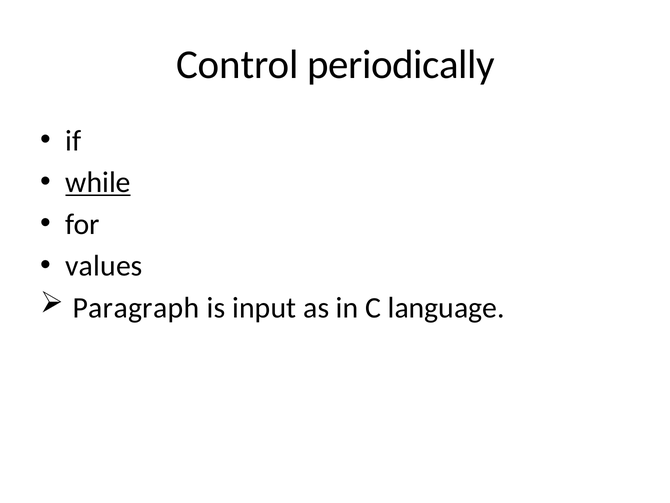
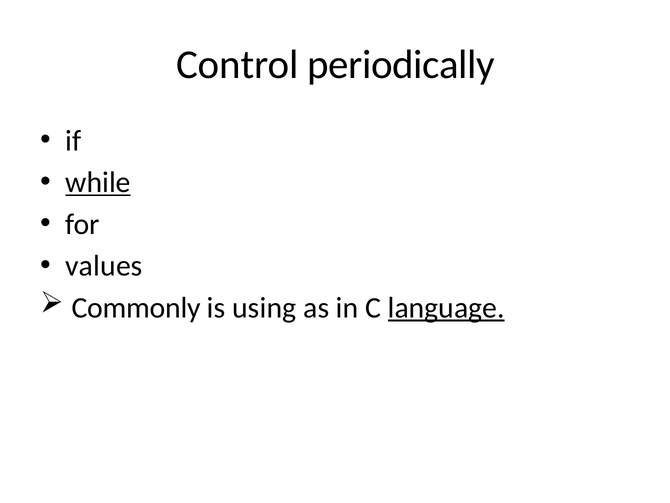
Paragraph: Paragraph -> Commonly
input: input -> using
language underline: none -> present
